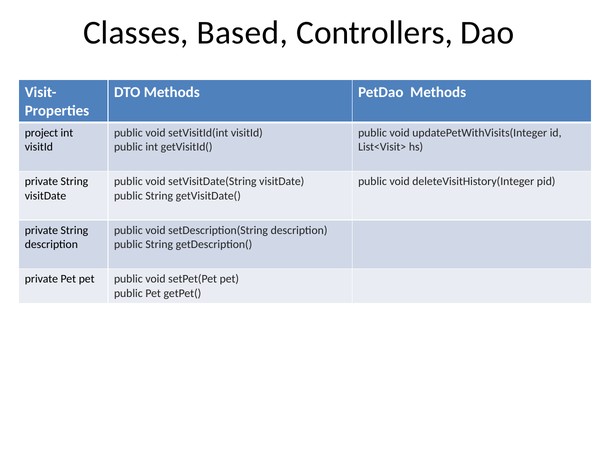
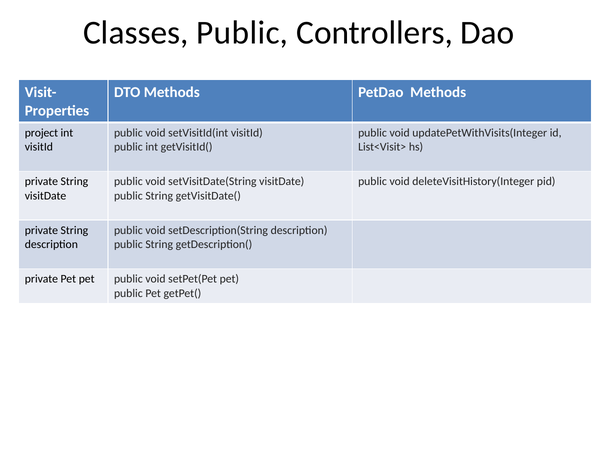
Classes Based: Based -> Public
